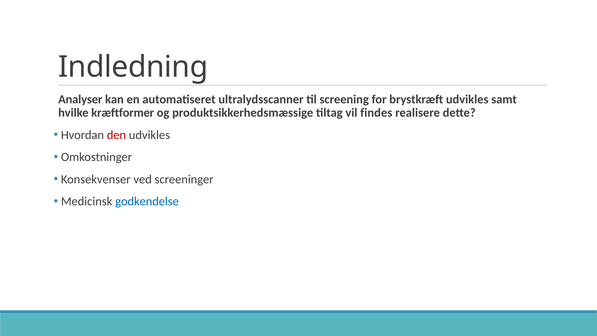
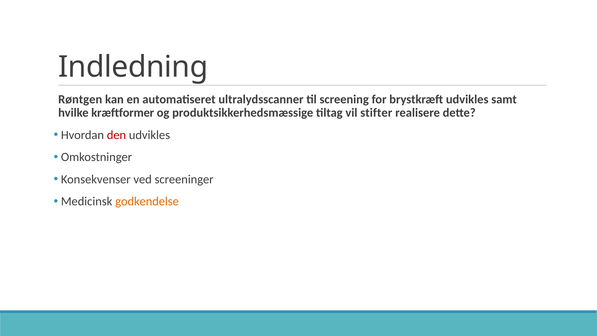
Analyser: Analyser -> Røntgen
findes: findes -> stifter
godkendelse colour: blue -> orange
